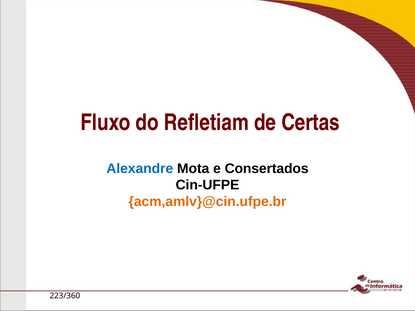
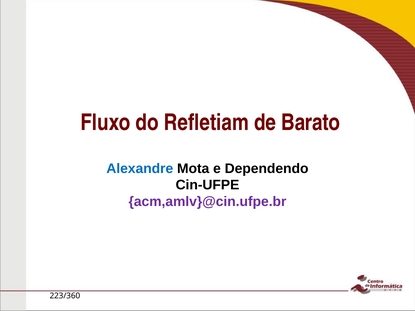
Certas: Certas -> Barato
Consertados: Consertados -> Dependendo
acm,amlv}@cin.ufpe.br colour: orange -> purple
